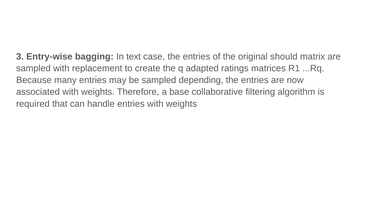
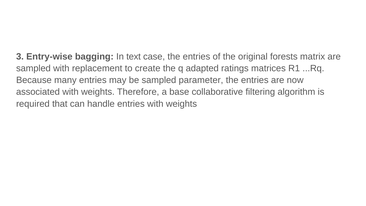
should: should -> forests
depending: depending -> parameter
